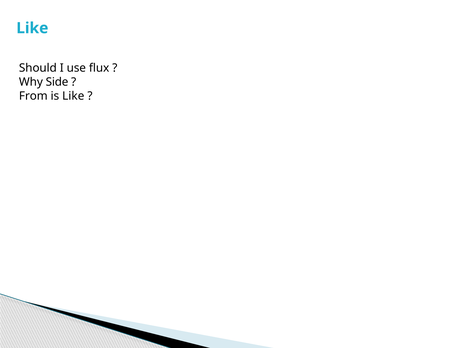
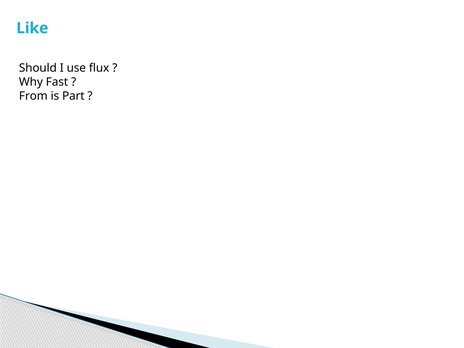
Side: Side -> Fast
is Like: Like -> Part
